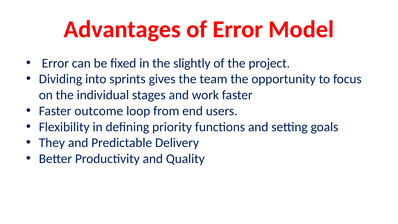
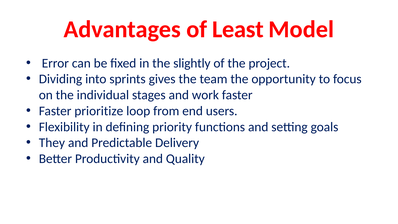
of Error: Error -> Least
outcome: outcome -> prioritize
